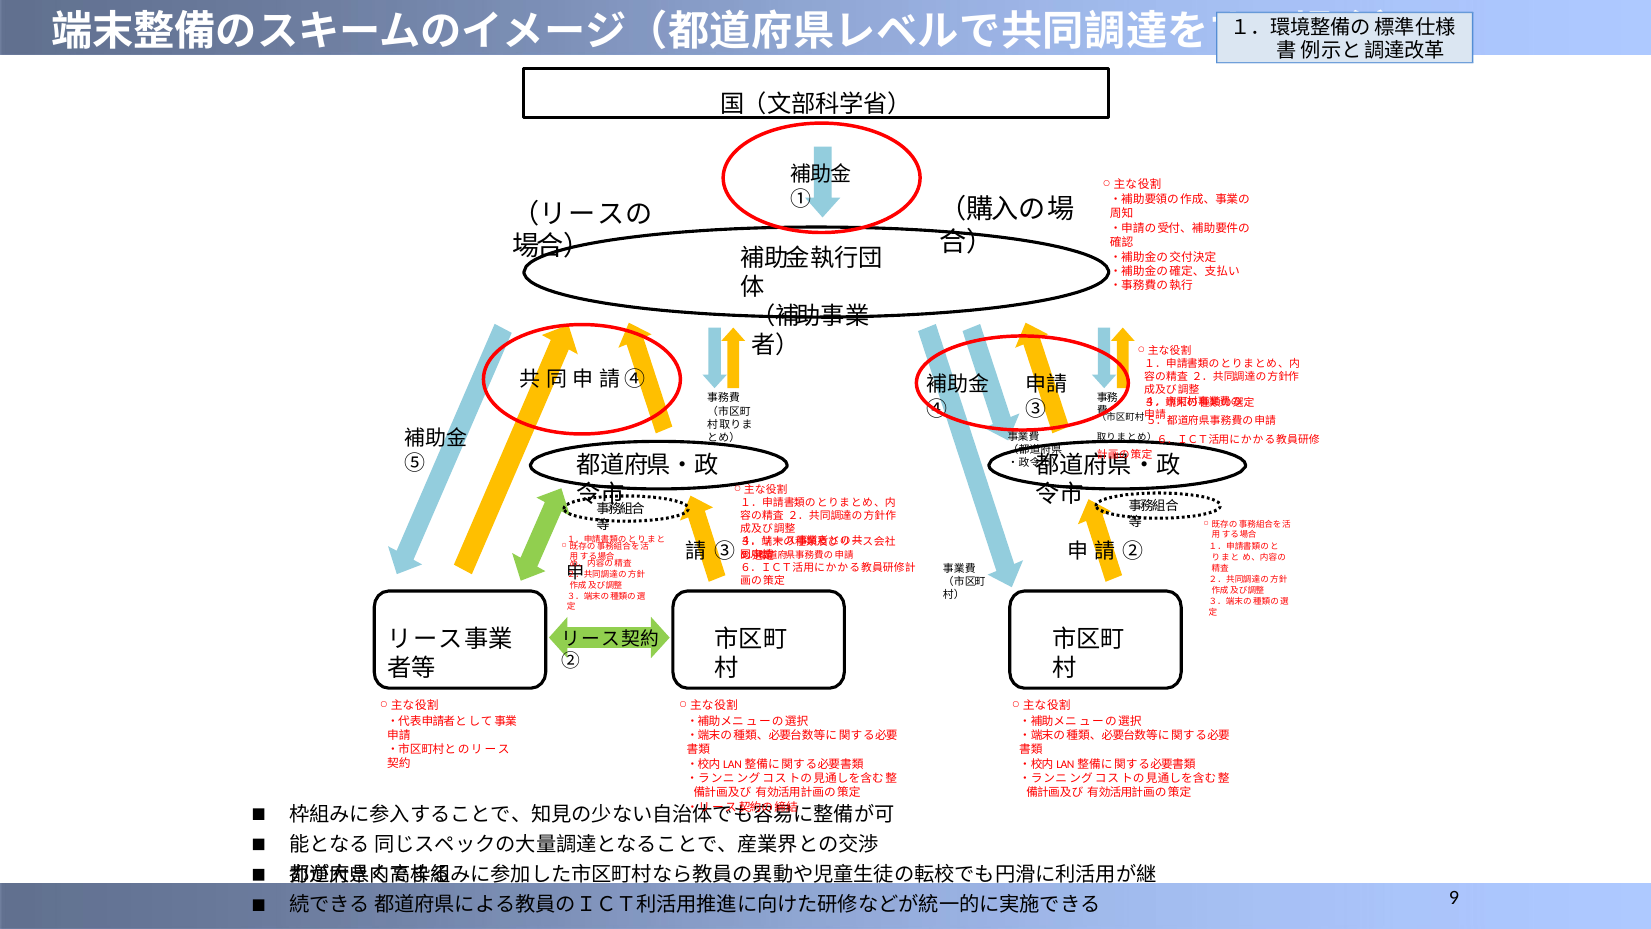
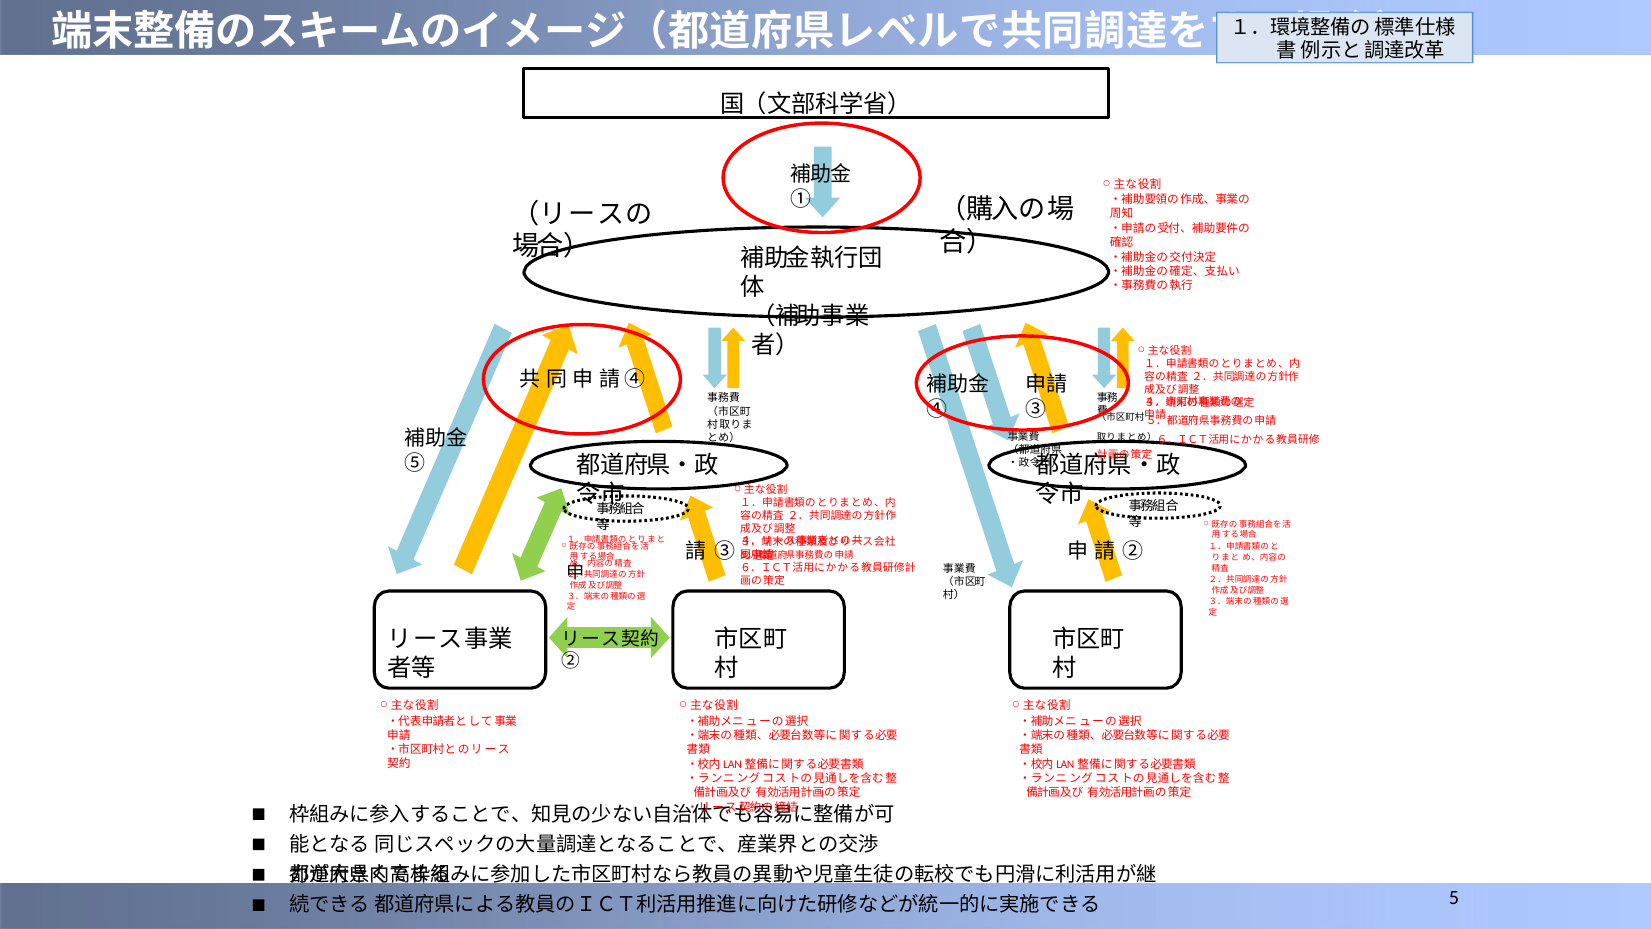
9: 9 -> 5
